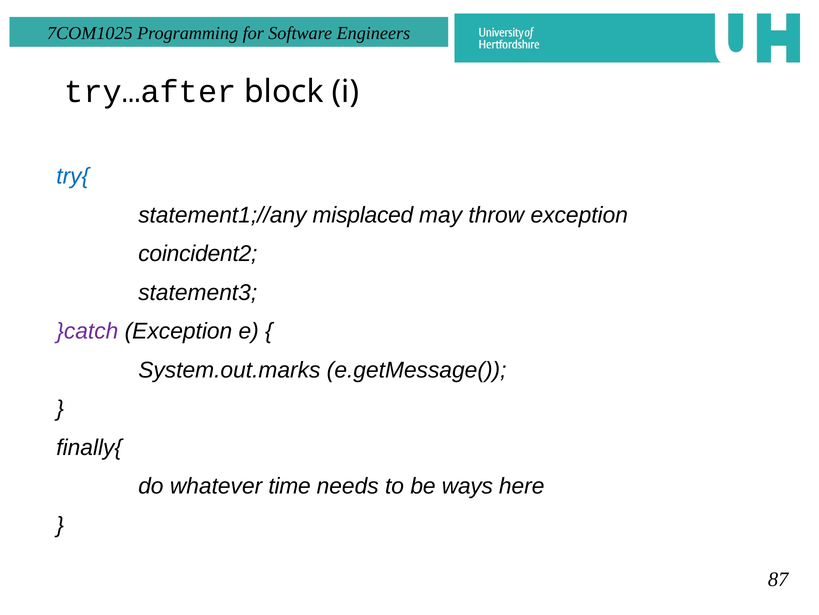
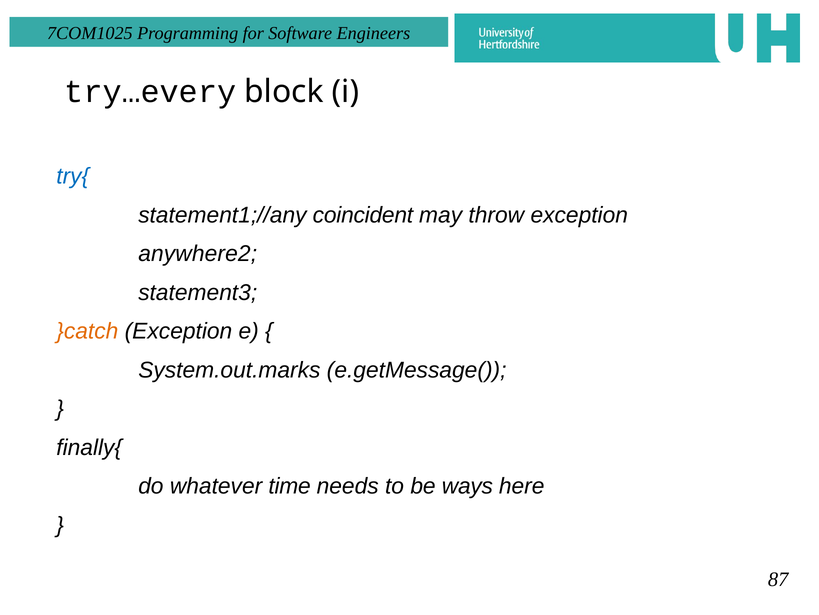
try…after: try…after -> try…every
misplaced: misplaced -> coincident
coincident2: coincident2 -> anywhere2
}catch colour: purple -> orange
